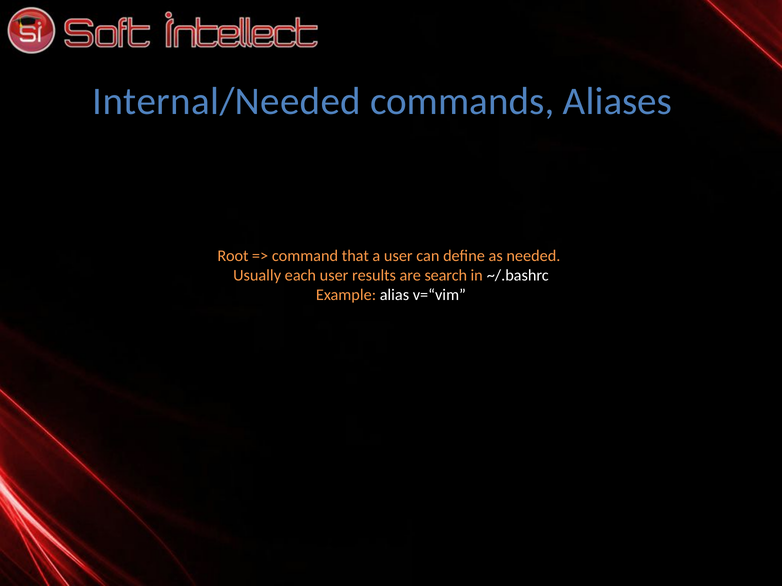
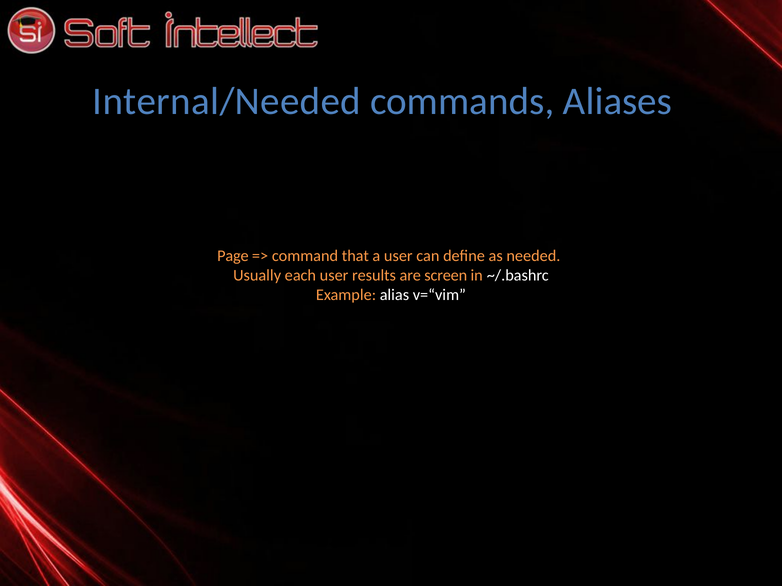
Root: Root -> Page
search: search -> screen
